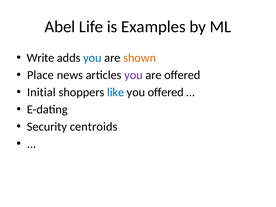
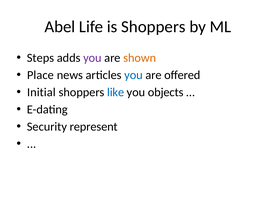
is Examples: Examples -> Shoppers
Write: Write -> Steps
you at (92, 58) colour: blue -> purple
you at (134, 75) colour: purple -> blue
you offered: offered -> objects
centroids: centroids -> represent
